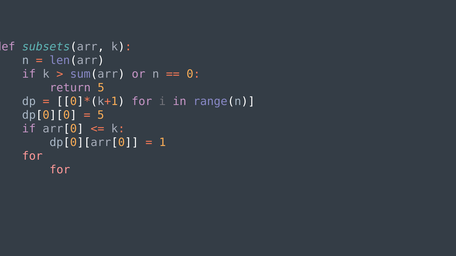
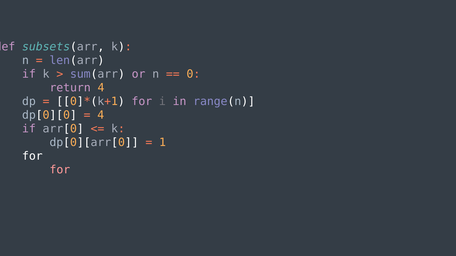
return 5: 5 -> 4
5 at (101, 115): 5 -> 4
for at (32, 156) colour: pink -> white
